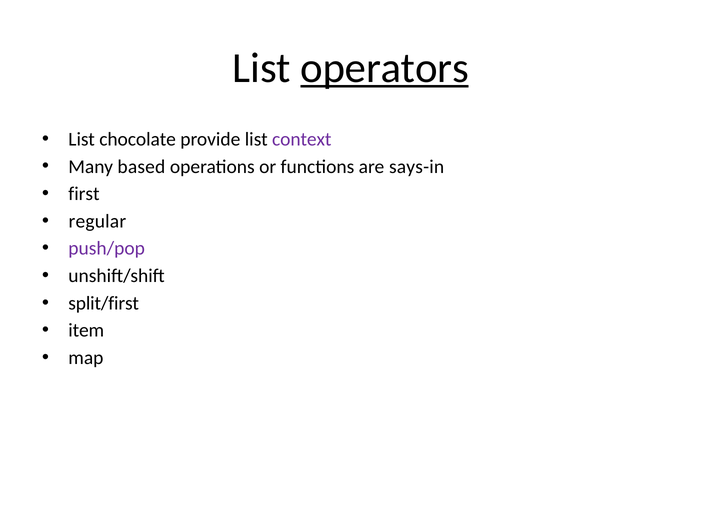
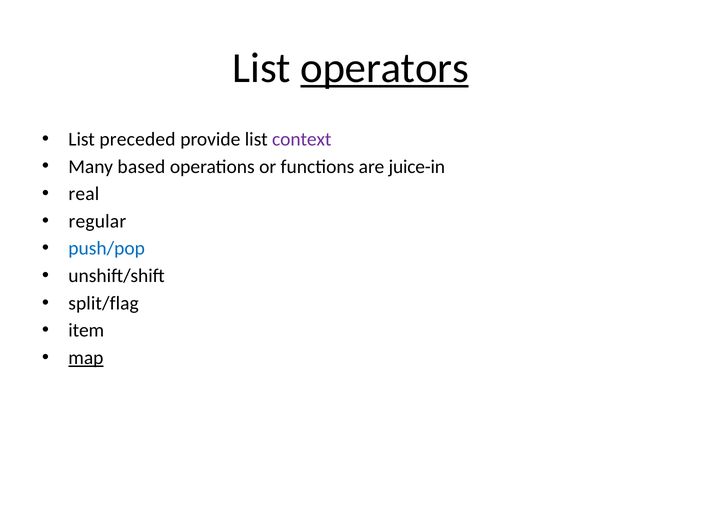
chocolate: chocolate -> preceded
says-in: says-in -> juice-in
first: first -> real
push/pop colour: purple -> blue
split/first: split/first -> split/flag
map underline: none -> present
